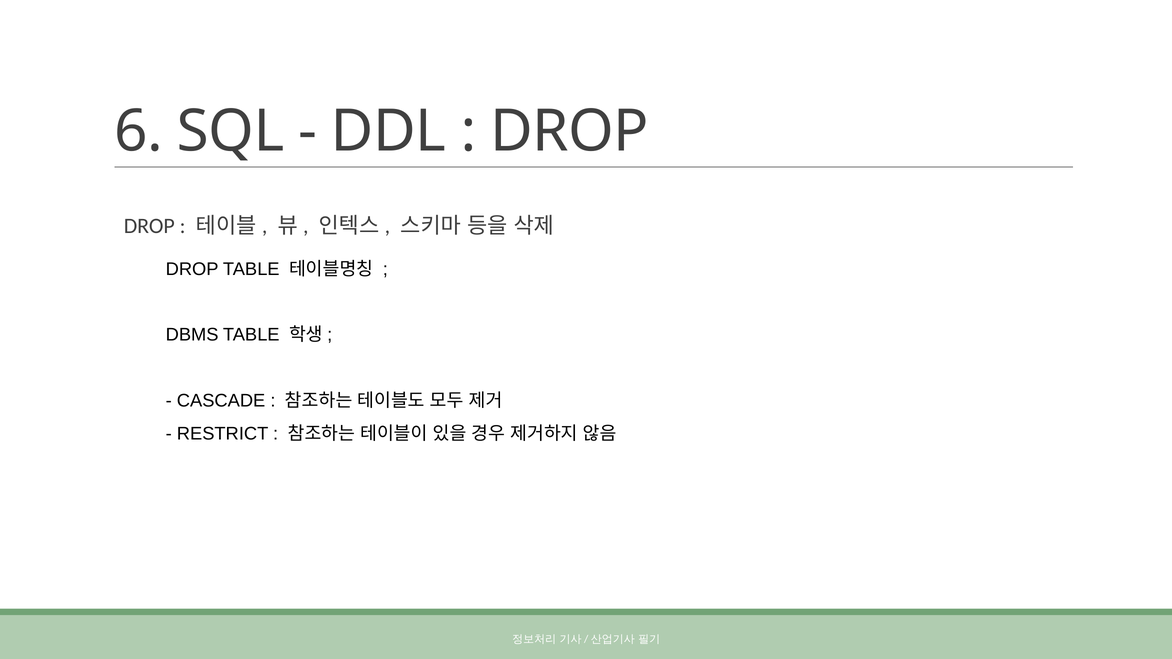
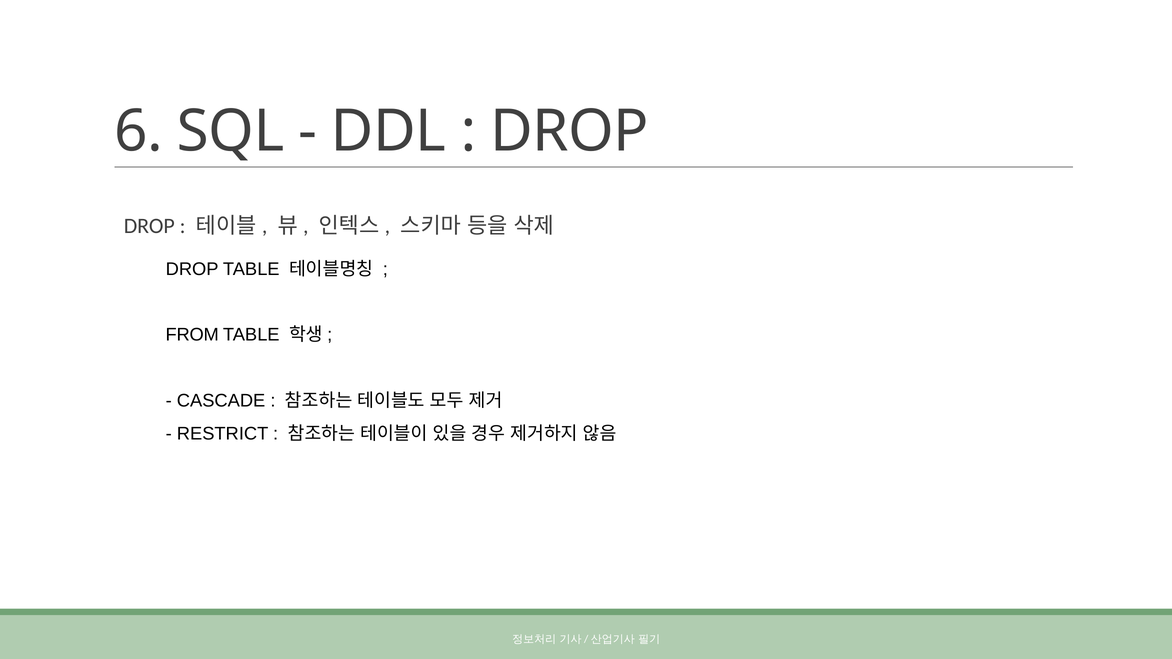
DBMS: DBMS -> FROM
